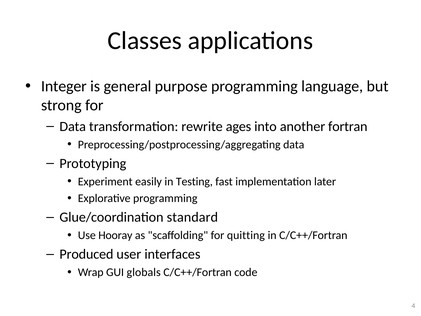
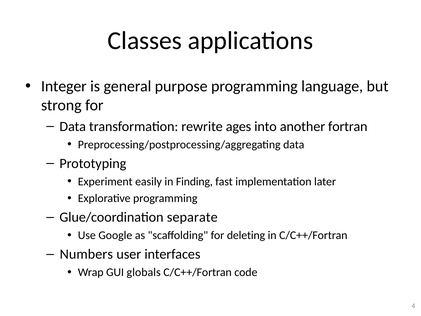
Testing: Testing -> Finding
standard: standard -> separate
Hooray: Hooray -> Google
quitting: quitting -> deleting
Produced: Produced -> Numbers
